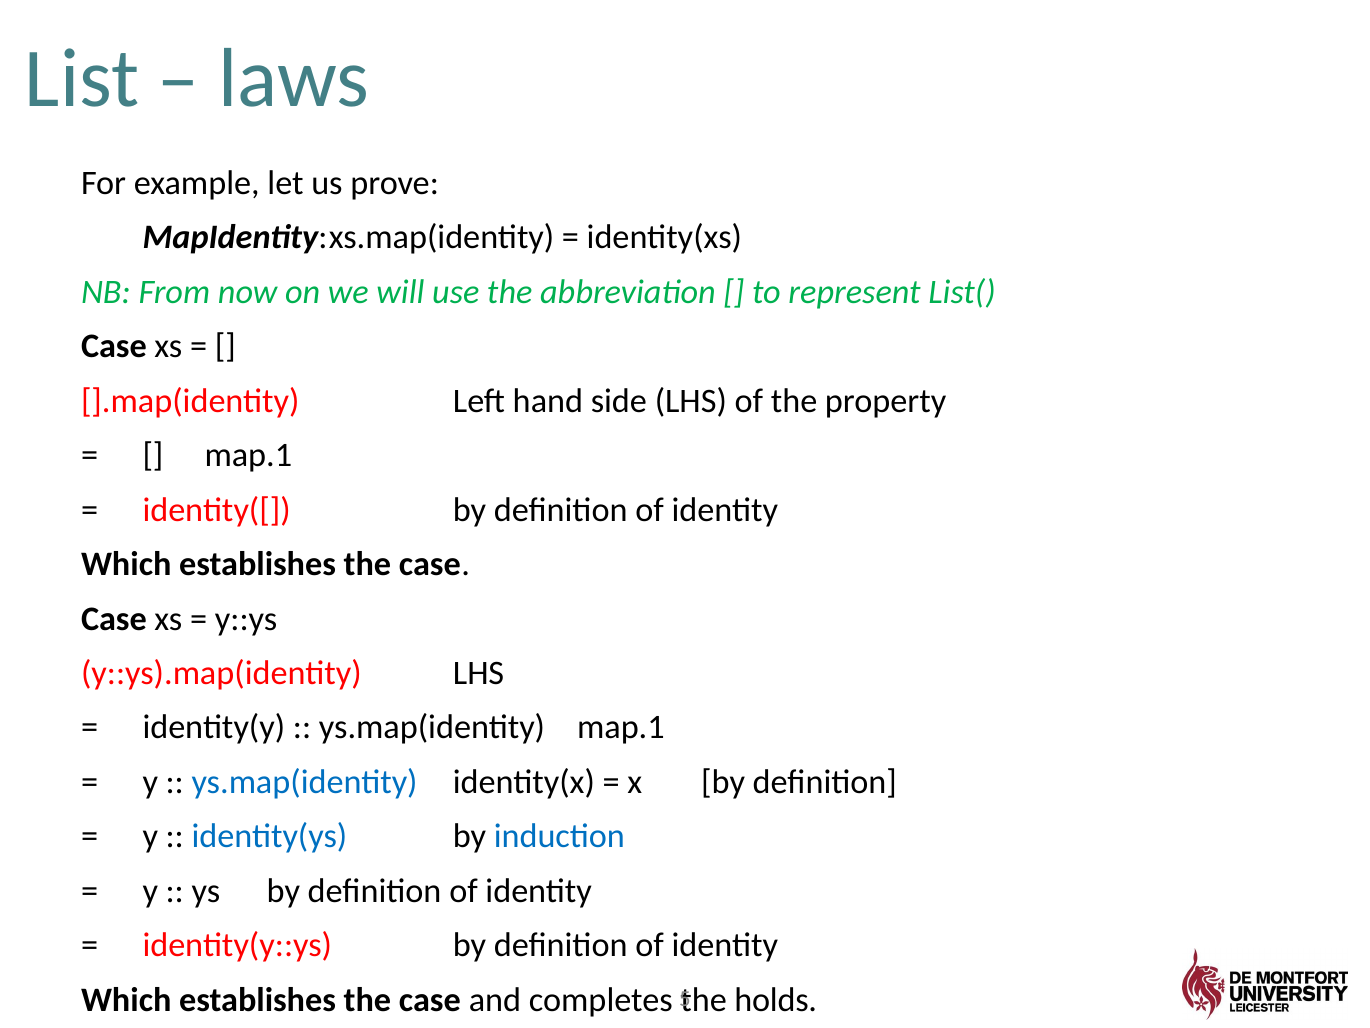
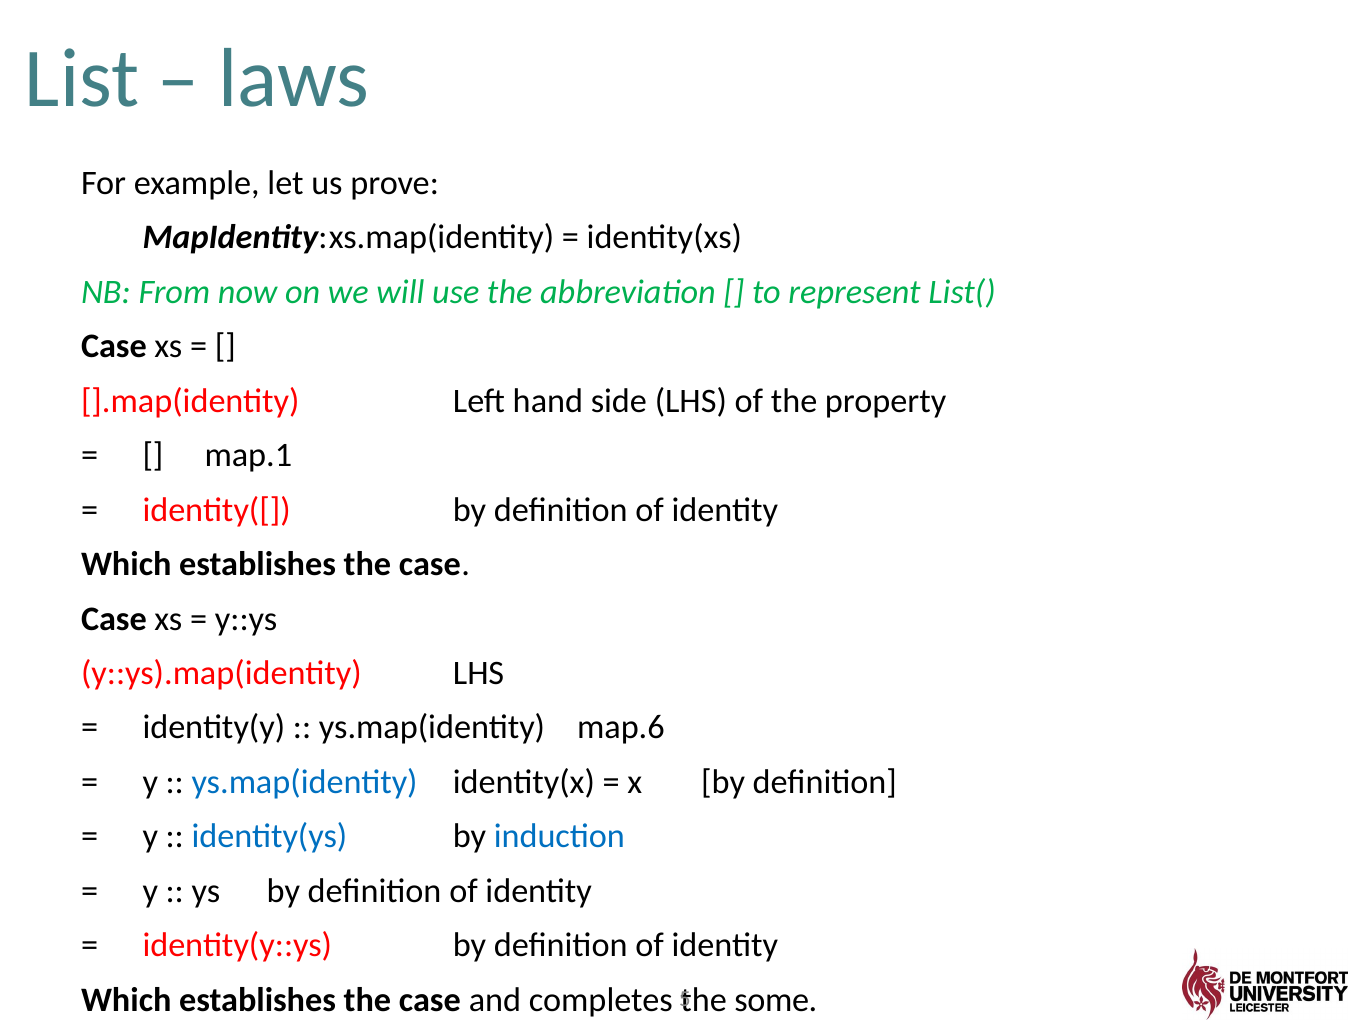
ys.map(identity map.1: map.1 -> map.6
holds: holds -> some
